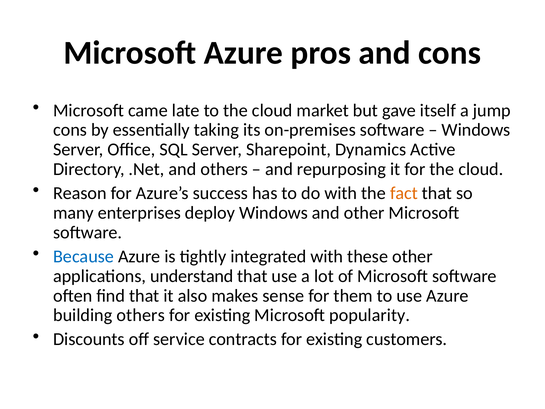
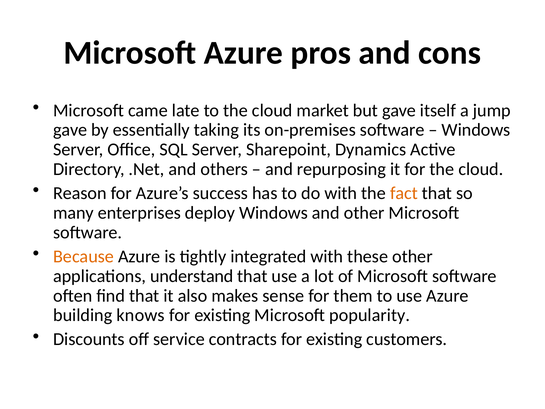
cons at (70, 130): cons -> gave
Because colour: blue -> orange
building others: others -> knows
